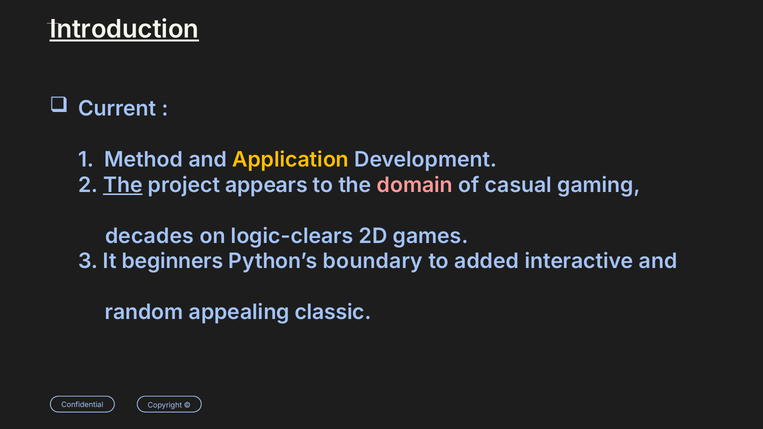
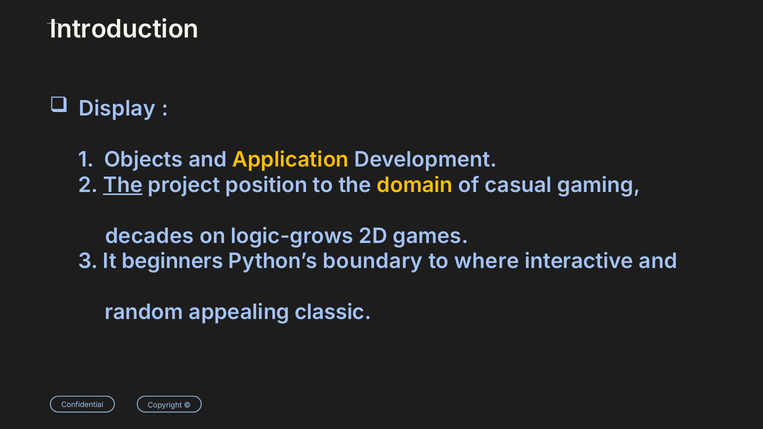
Introduction underline: present -> none
Current: Current -> Display
Method: Method -> Objects
appears: appears -> position
domain colour: pink -> yellow
logic-clears: logic-clears -> logic-grows
added: added -> where
